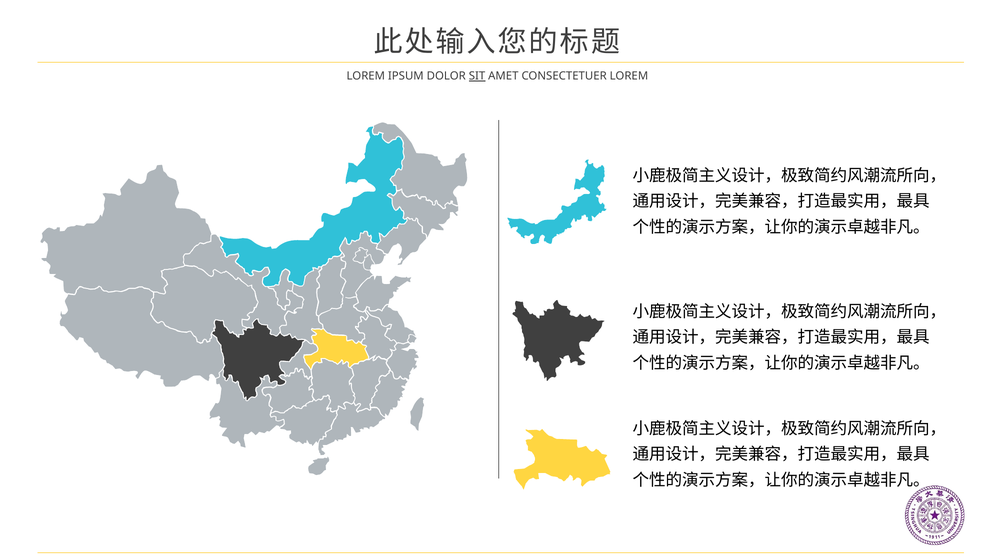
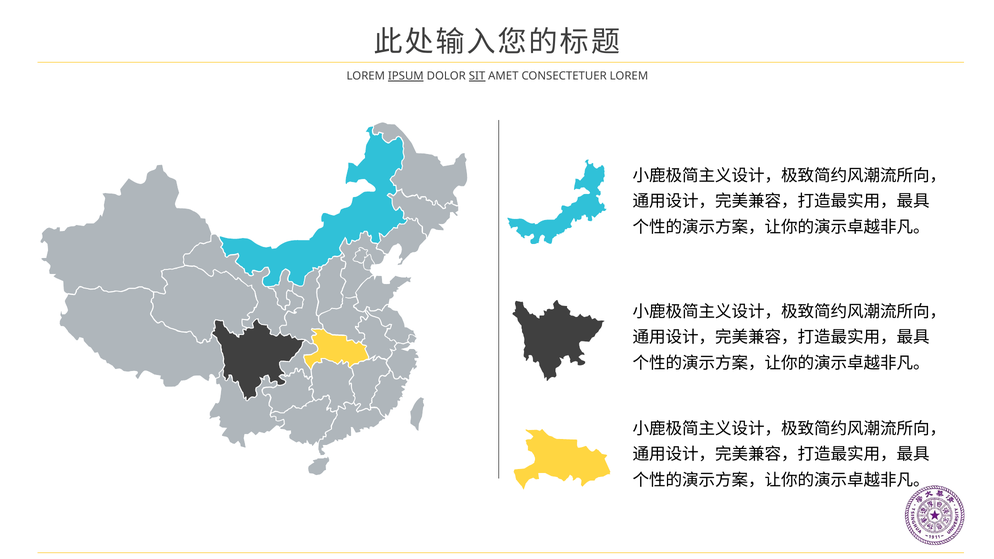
IPSUM underline: none -> present
